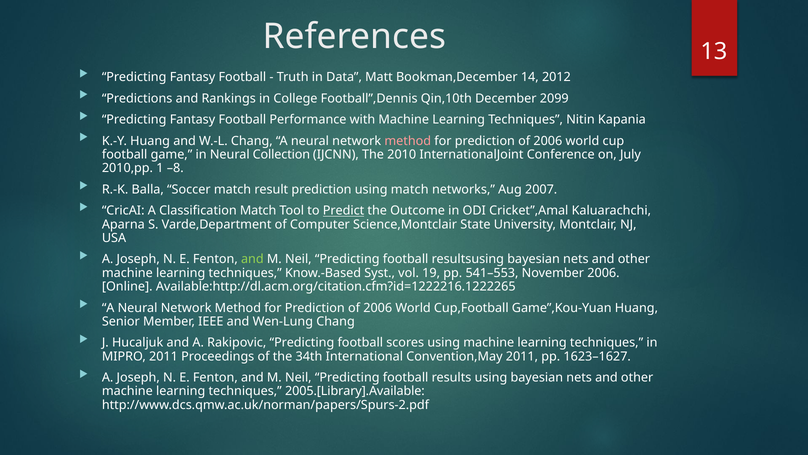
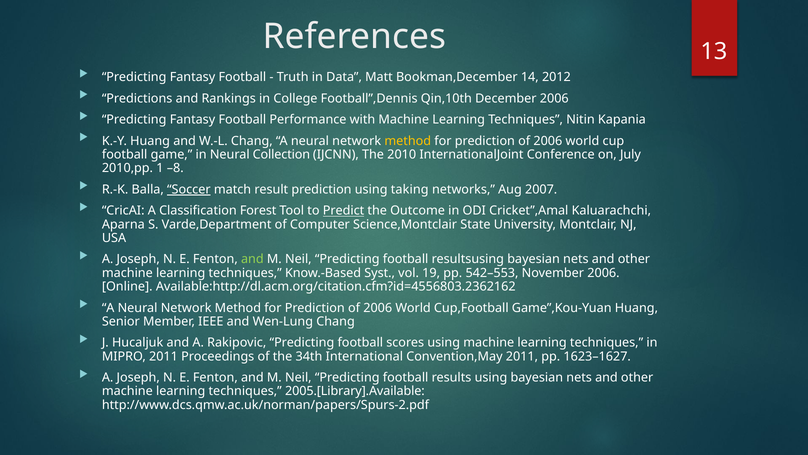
December 2099: 2099 -> 2006
method at (408, 141) colour: pink -> yellow
Soccer underline: none -> present
using match: match -> taking
Classification Match: Match -> Forest
541–553: 541–553 -> 542–553
Available:http://dl.acm.org/citation.cfm?id=1222216.1222265: Available:http://dl.acm.org/citation.cfm?id=1222216.1222265 -> Available:http://dl.acm.org/citation.cfm?id=4556803.2362162
